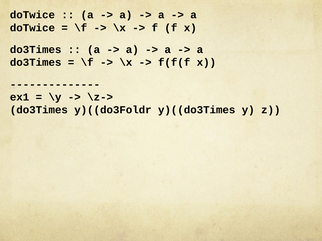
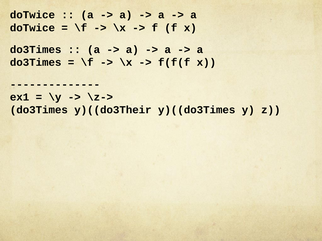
y)((do3Foldr: y)((do3Foldr -> y)((do3Their
